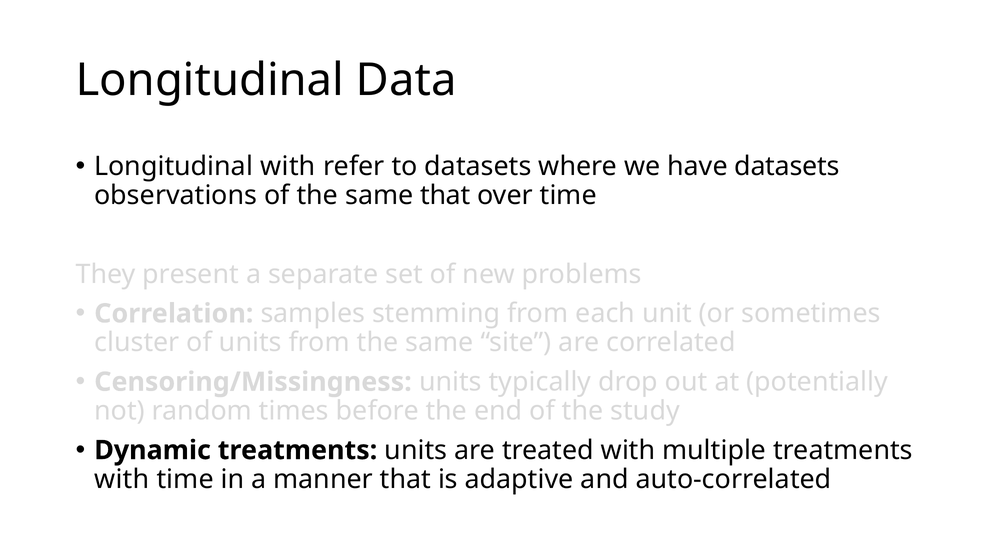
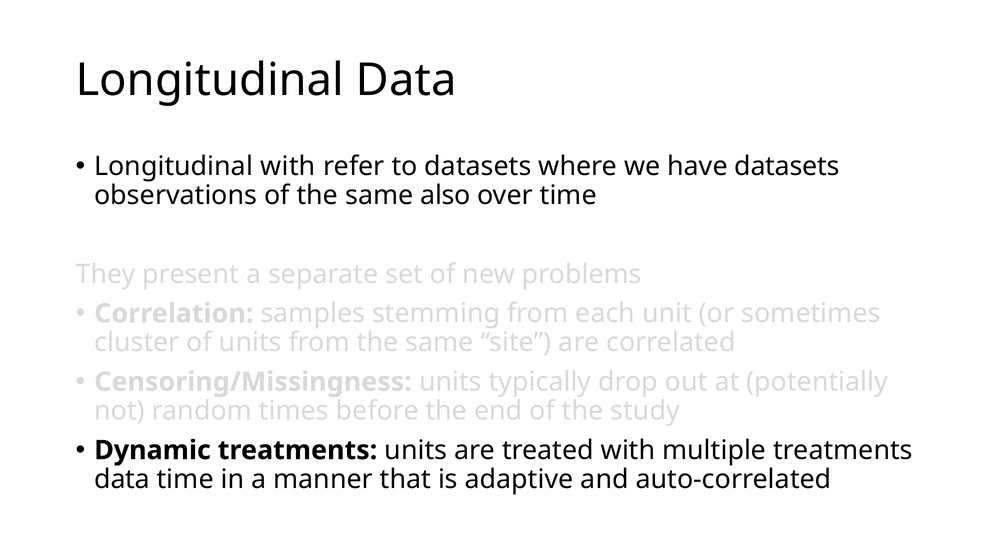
same that: that -> also
with at (122, 479): with -> data
